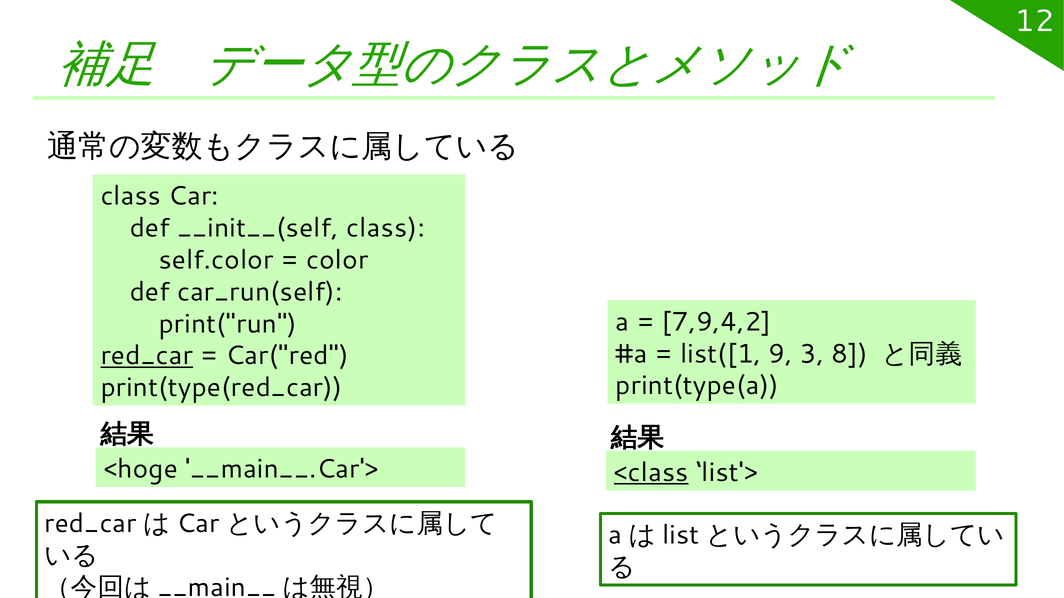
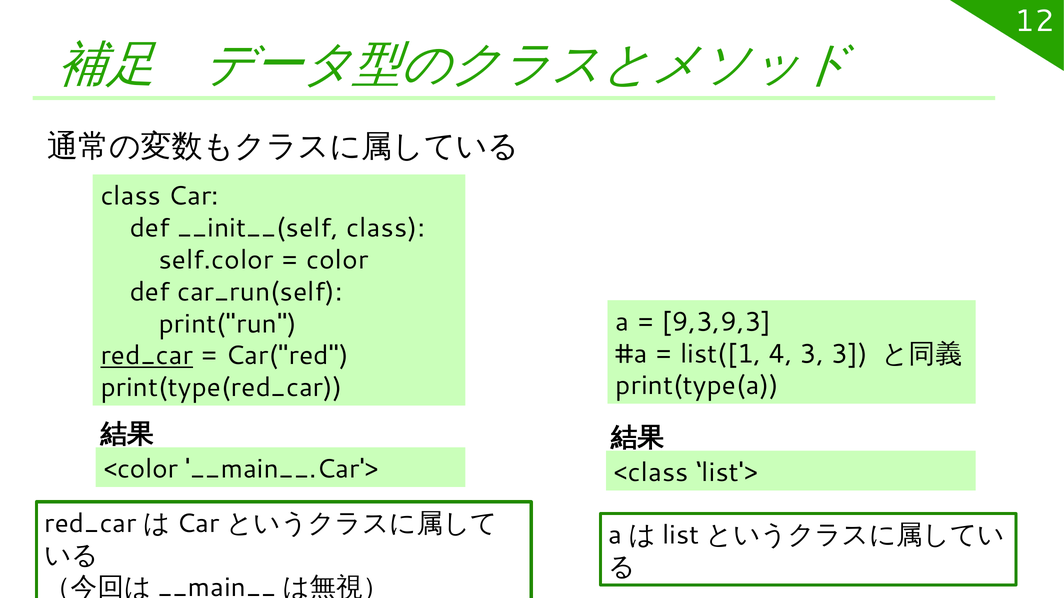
7,9,4,2: 7,9,4,2 -> 9,3,9,3
9: 9 -> 4
3 8: 8 -> 3
<hoge: <hoge -> <color
<class underline: present -> none
